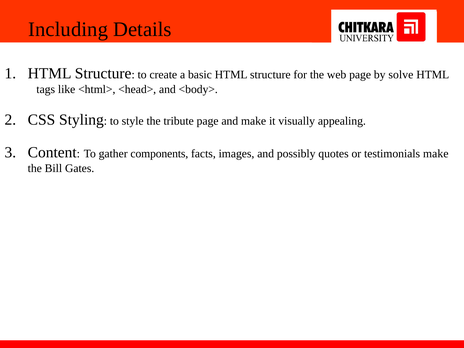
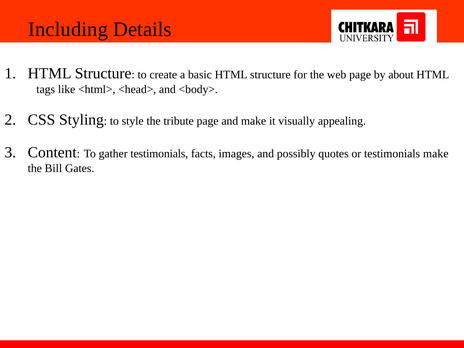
solve: solve -> about
gather components: components -> testimonials
